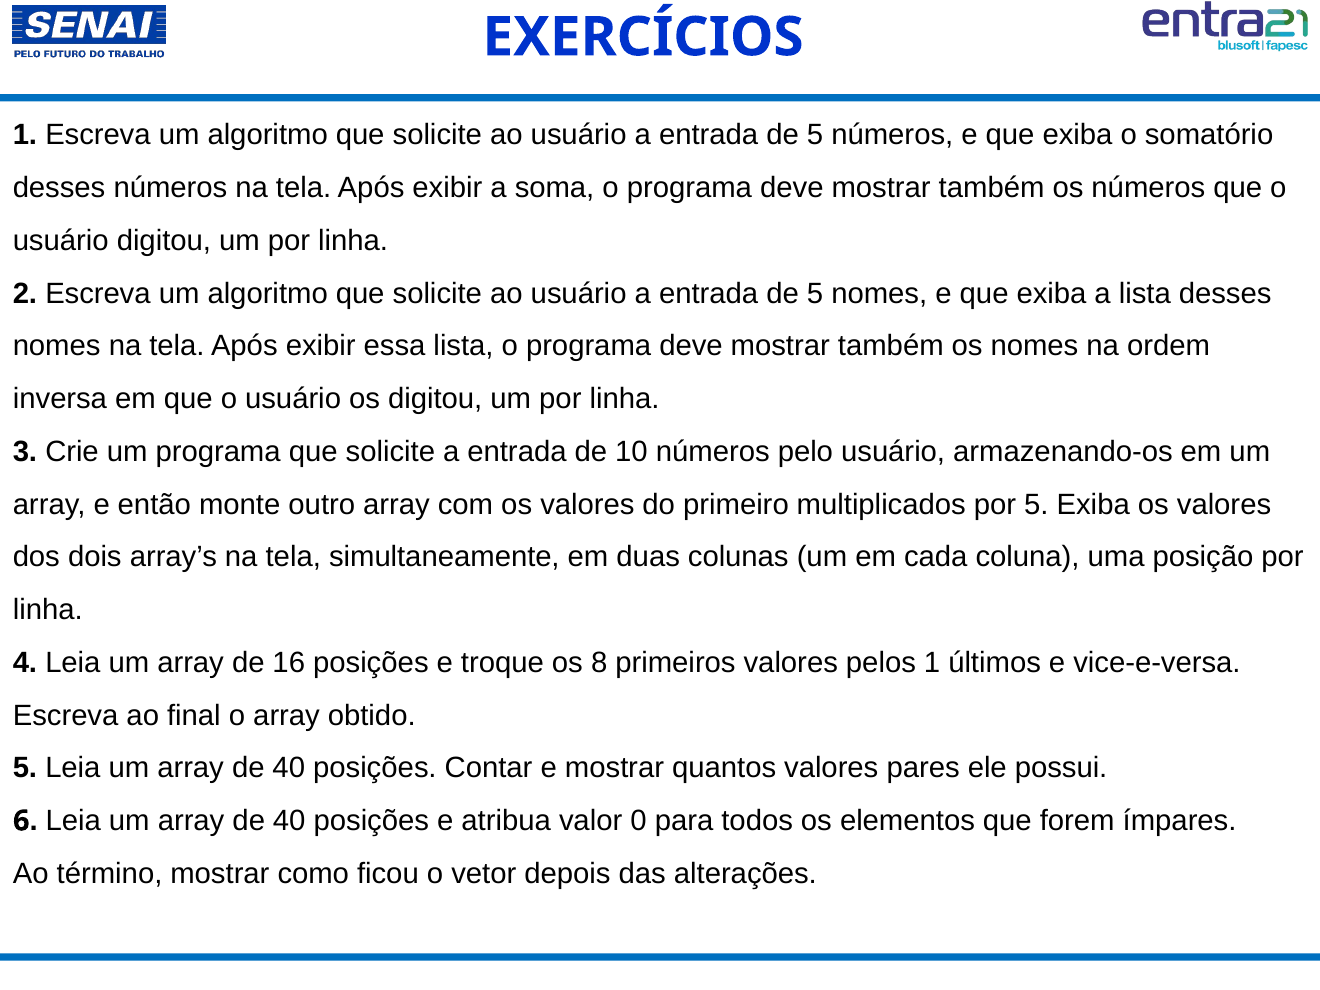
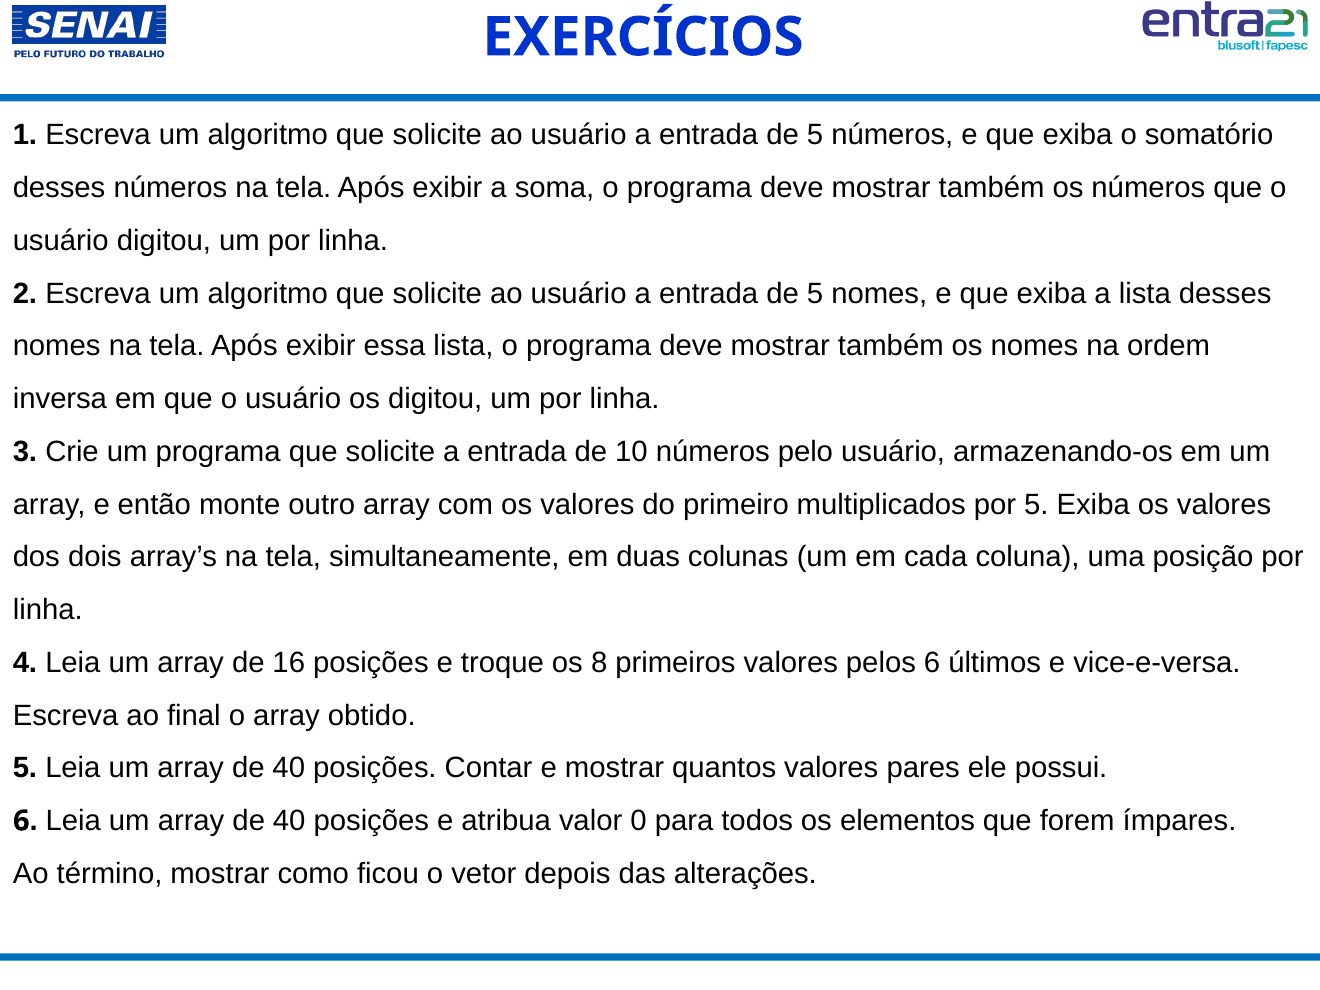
pelos 1: 1 -> 6
